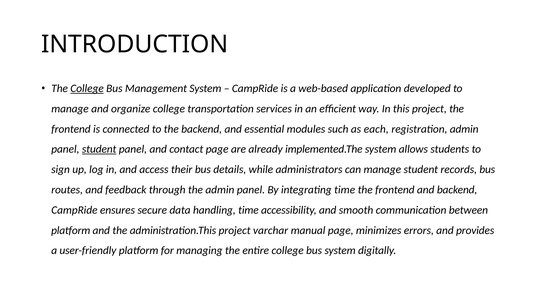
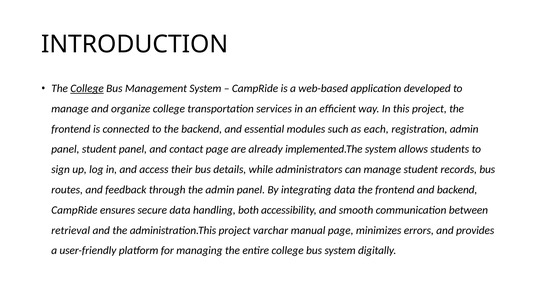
student at (99, 149) underline: present -> none
integrating time: time -> data
handling time: time -> both
platform at (71, 230): platform -> retrieval
